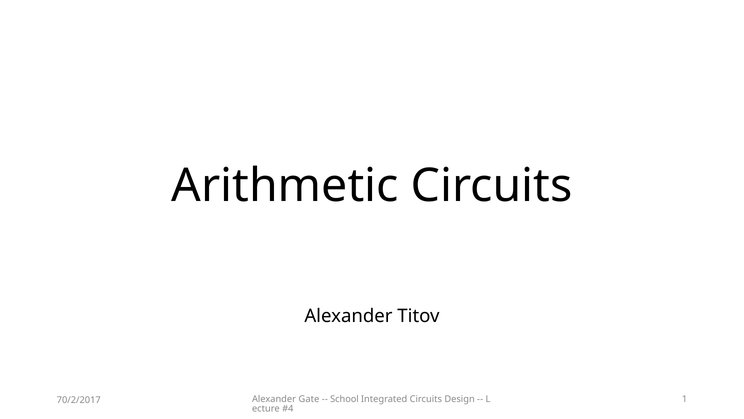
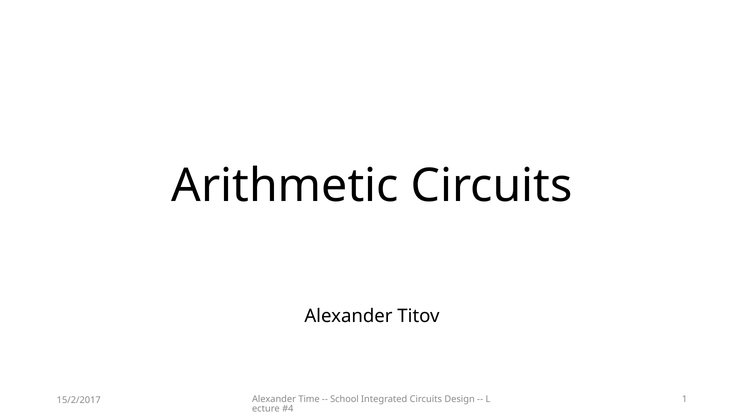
Gate: Gate -> Time
70/2/2017: 70/2/2017 -> 15/2/2017
